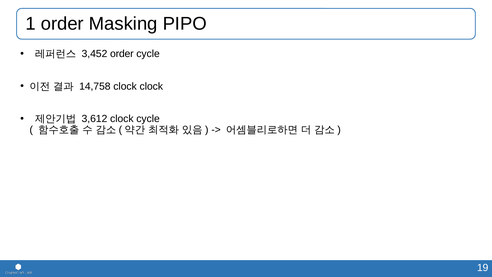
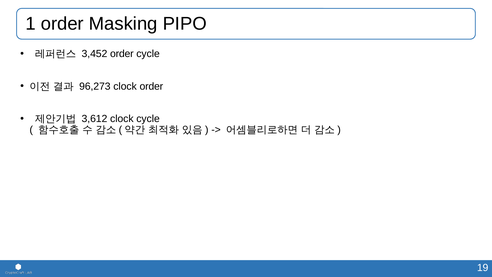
14,758: 14,758 -> 96,273
clock clock: clock -> order
